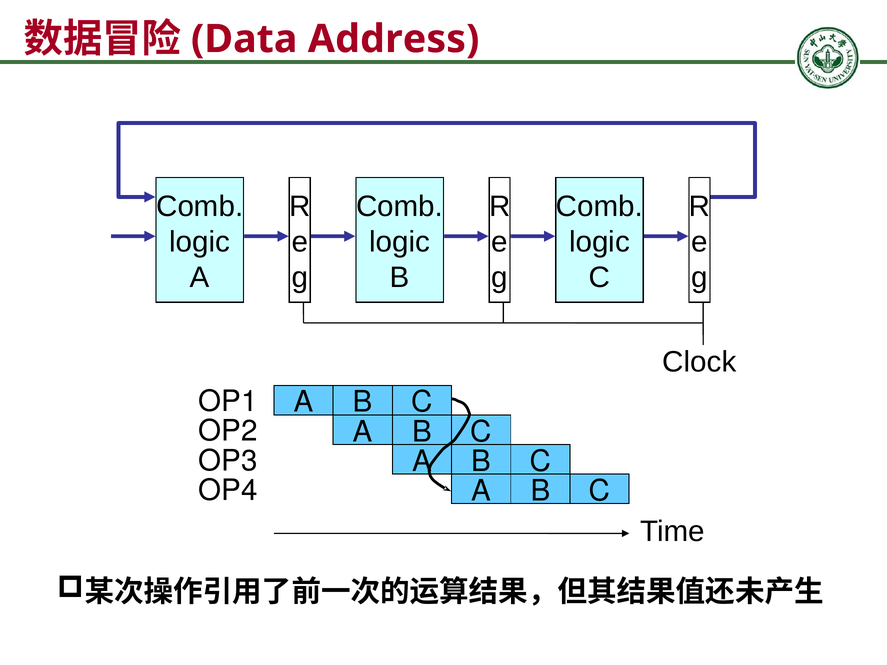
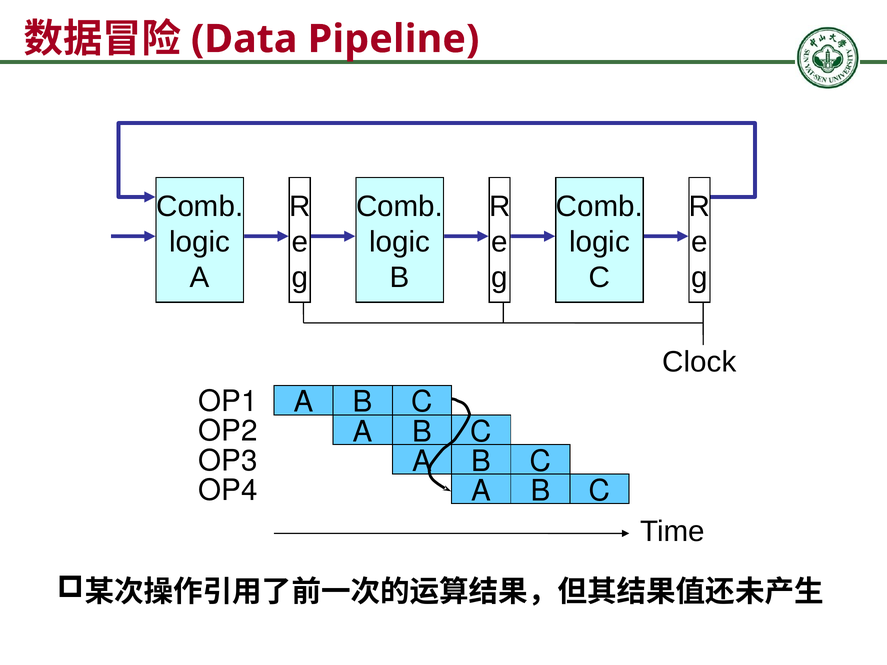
Address: Address -> Pipeline
